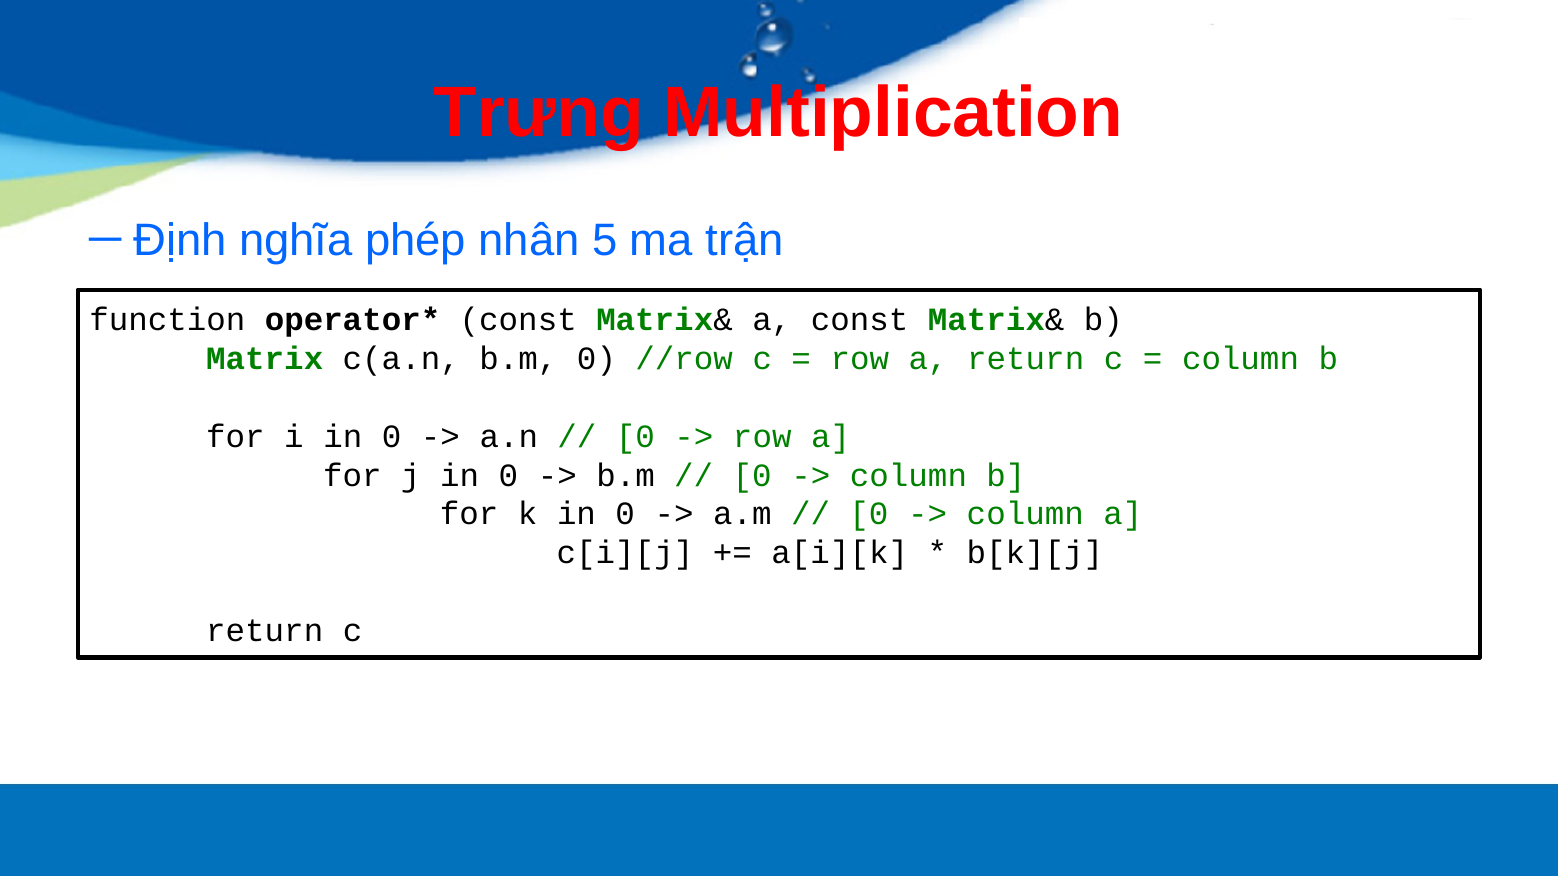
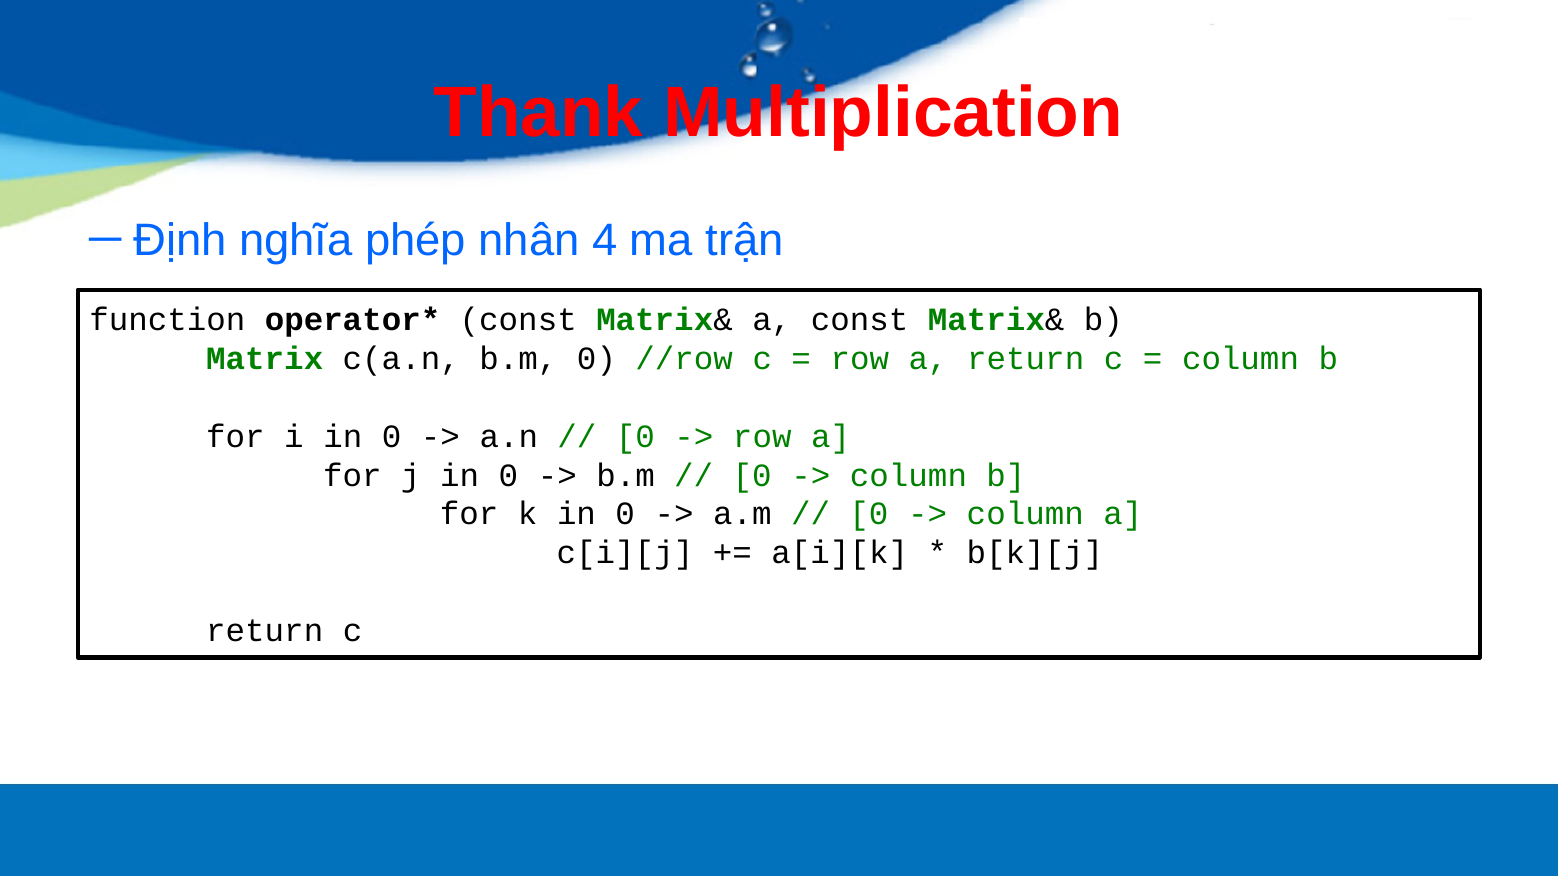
Trưng: Trưng -> Thank
5: 5 -> 4
